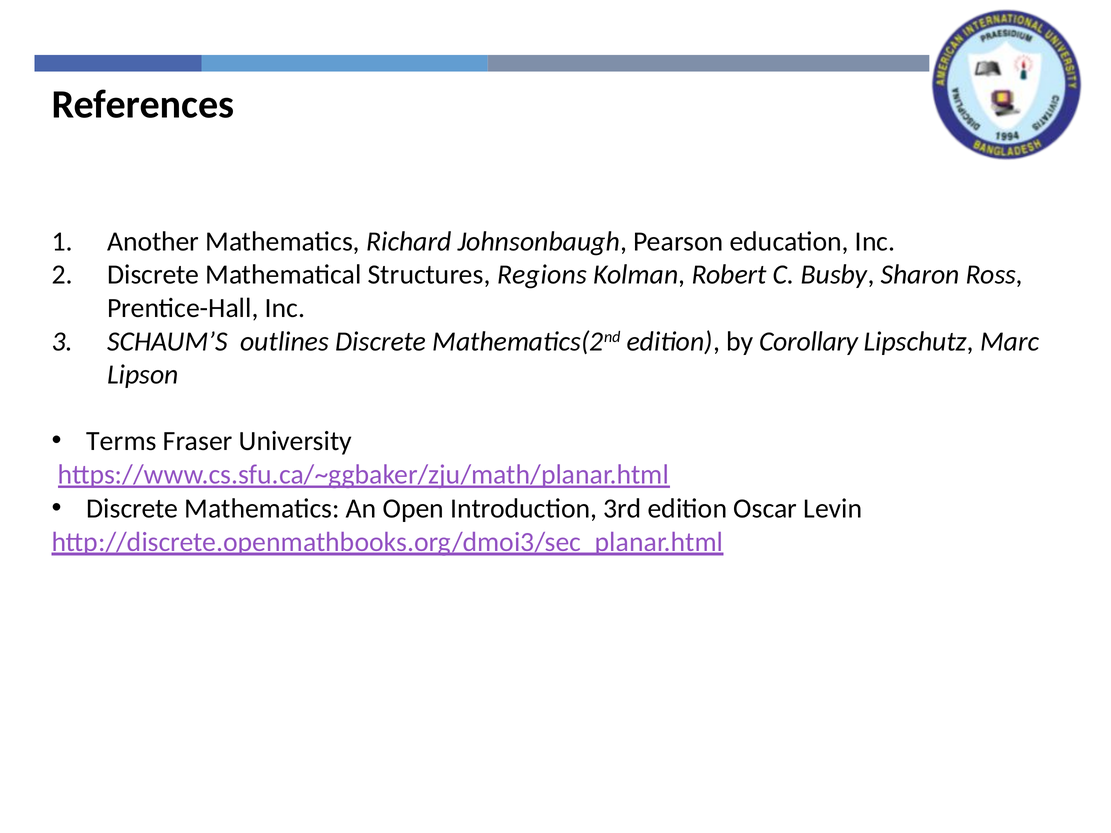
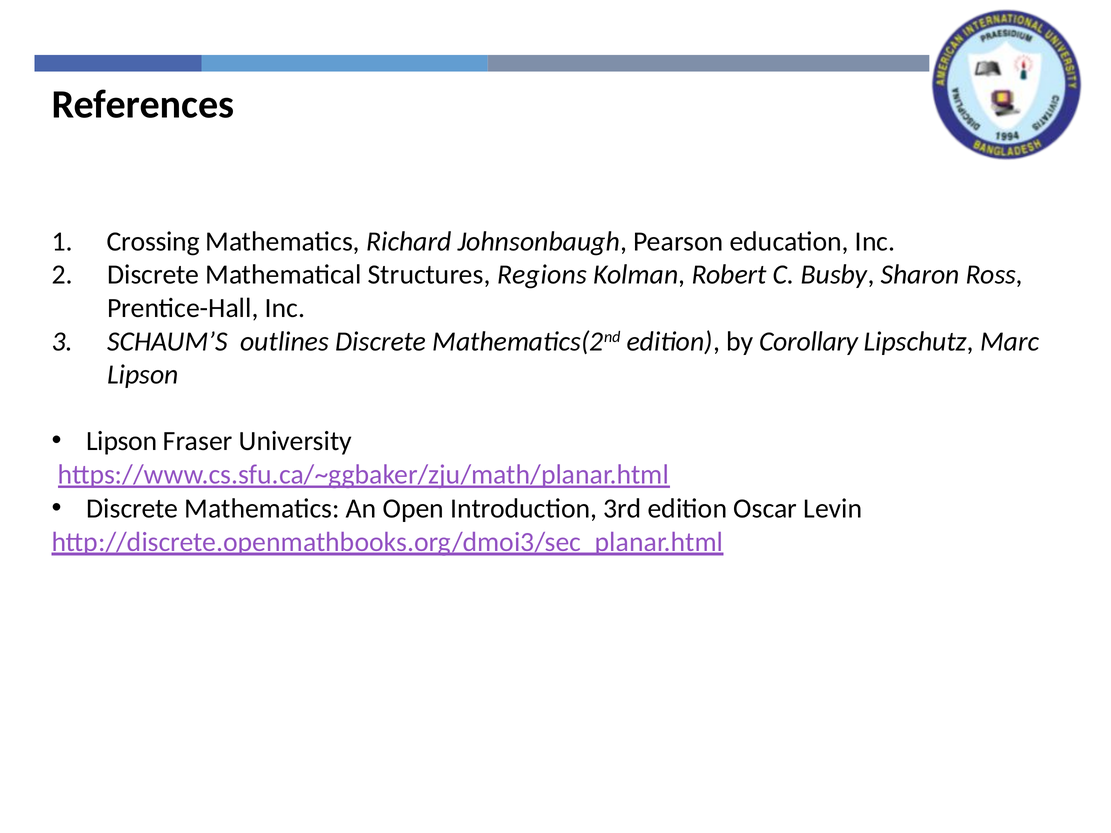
Another: Another -> Crossing
Terms at (122, 441): Terms -> Lipson
